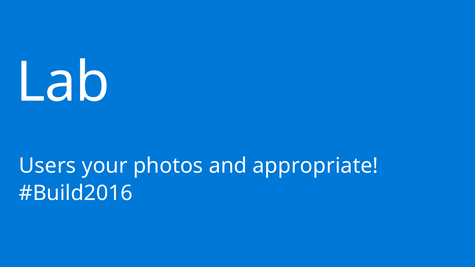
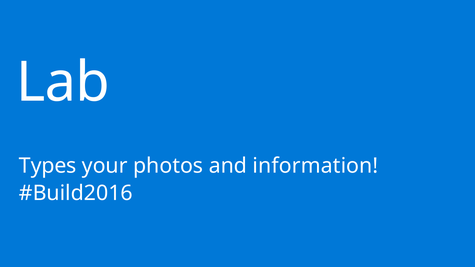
Users: Users -> Types
appropriate: appropriate -> information
